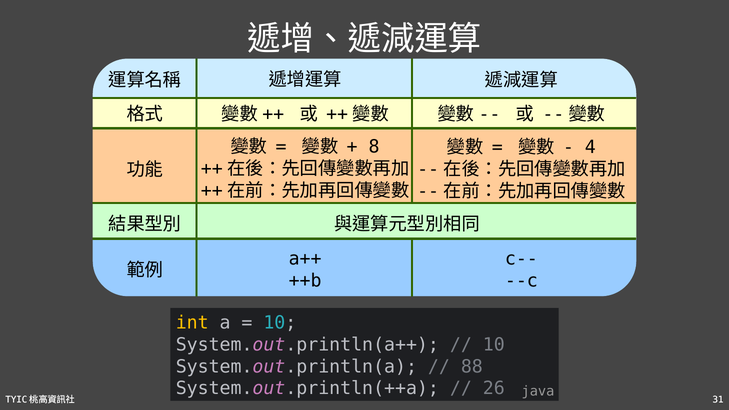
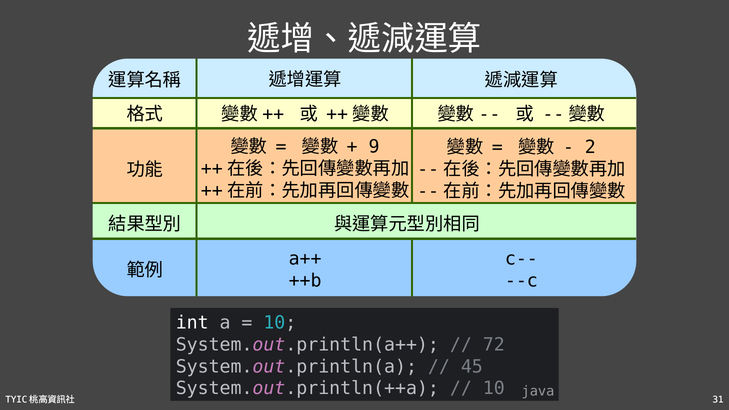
8: 8 -> 9
4: 4 -> 2
int colour: yellow -> white
10 at (494, 345): 10 -> 72
88: 88 -> 45
26 at (494, 388): 26 -> 10
